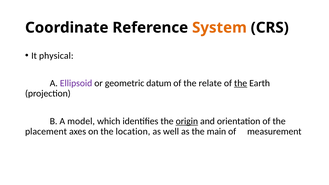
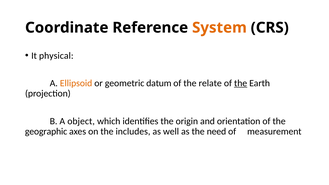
Ellipsoid colour: purple -> orange
model: model -> object
origin underline: present -> none
placement: placement -> geographic
location: location -> includes
main: main -> need
